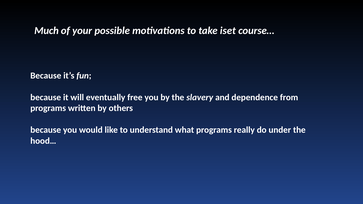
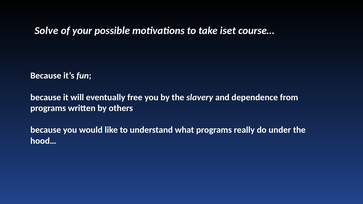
Much: Much -> Solve
